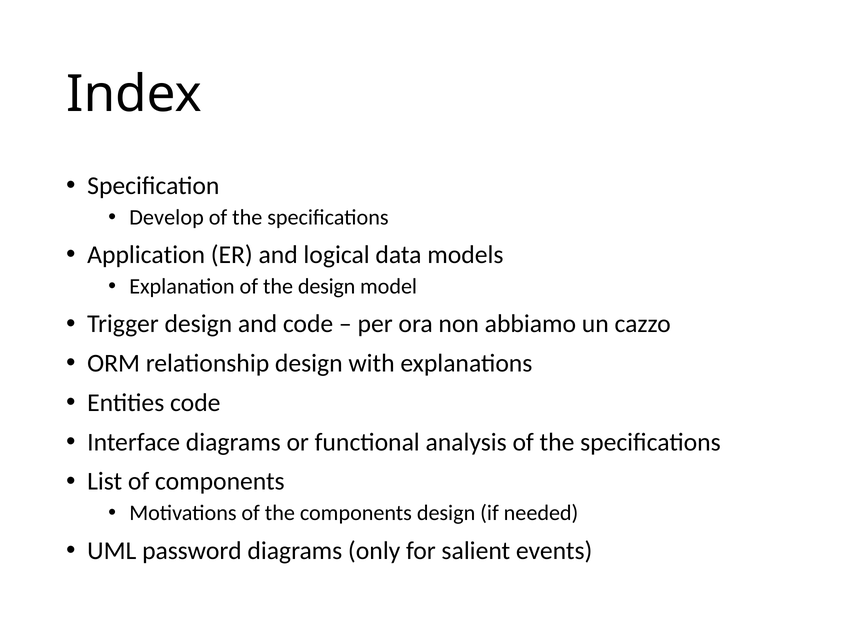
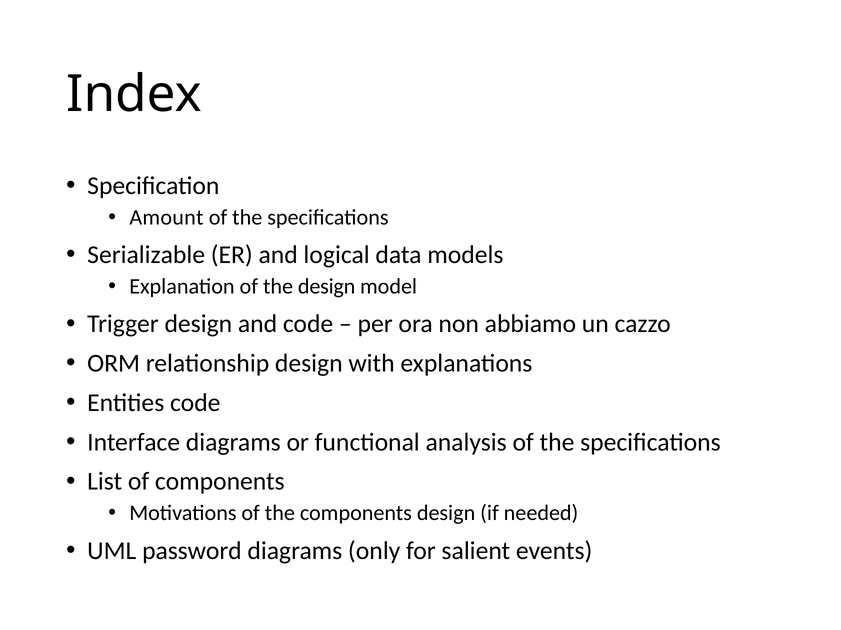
Develop: Develop -> Amount
Application: Application -> Serializable
